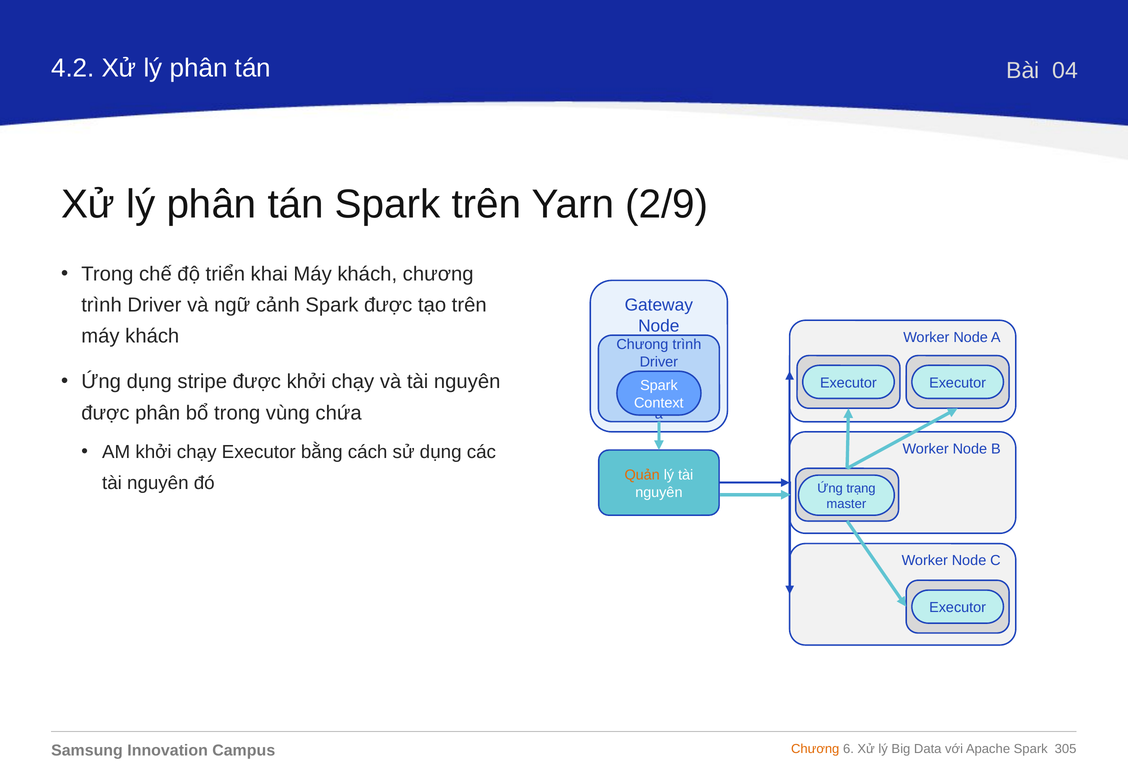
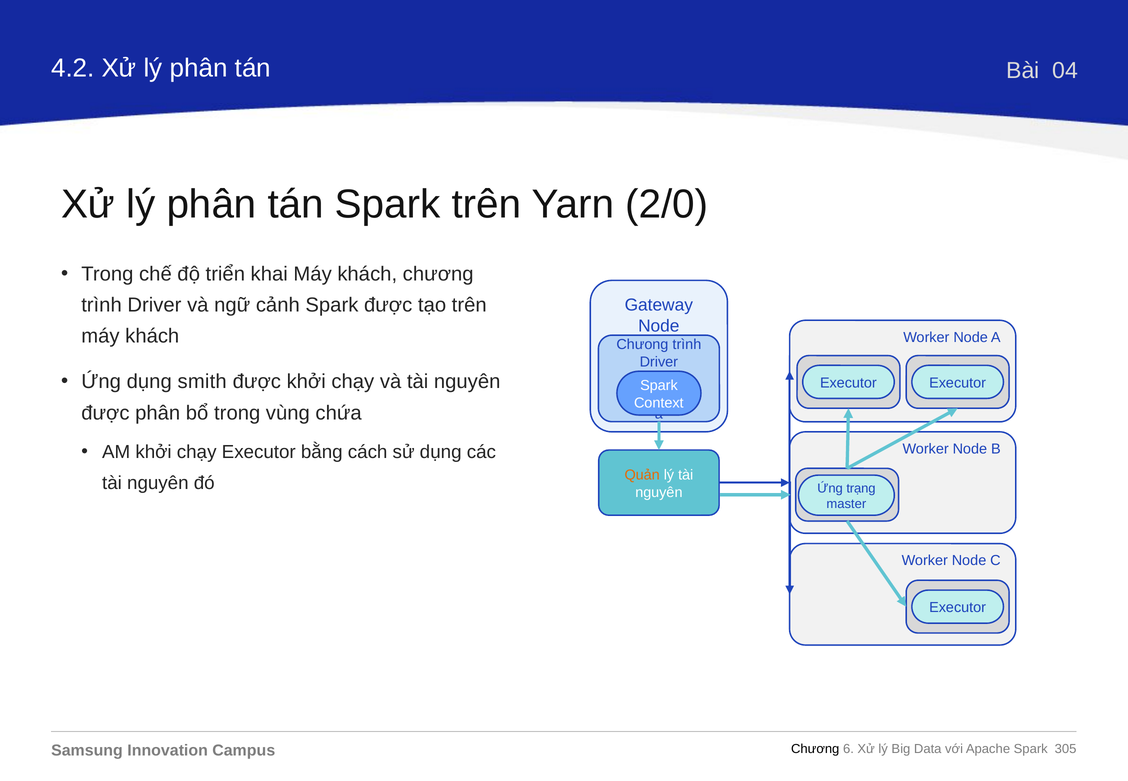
2/9: 2/9 -> 2/0
stripe: stripe -> smith
Chương at (815, 749) colour: orange -> black
